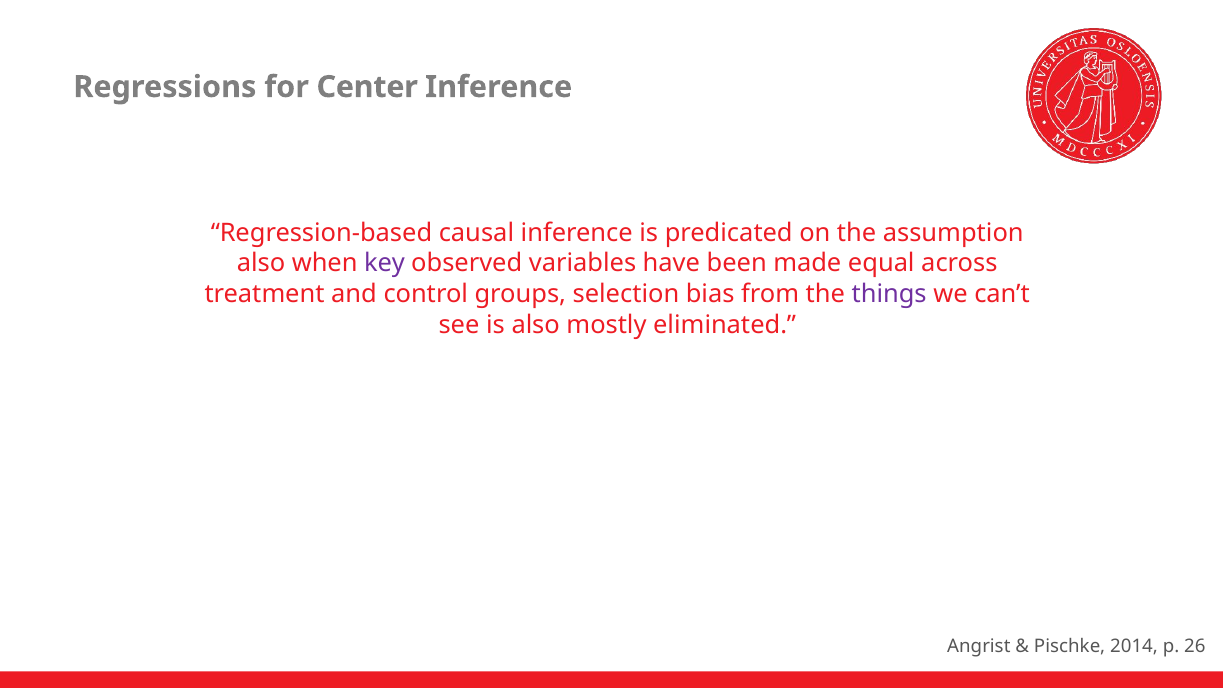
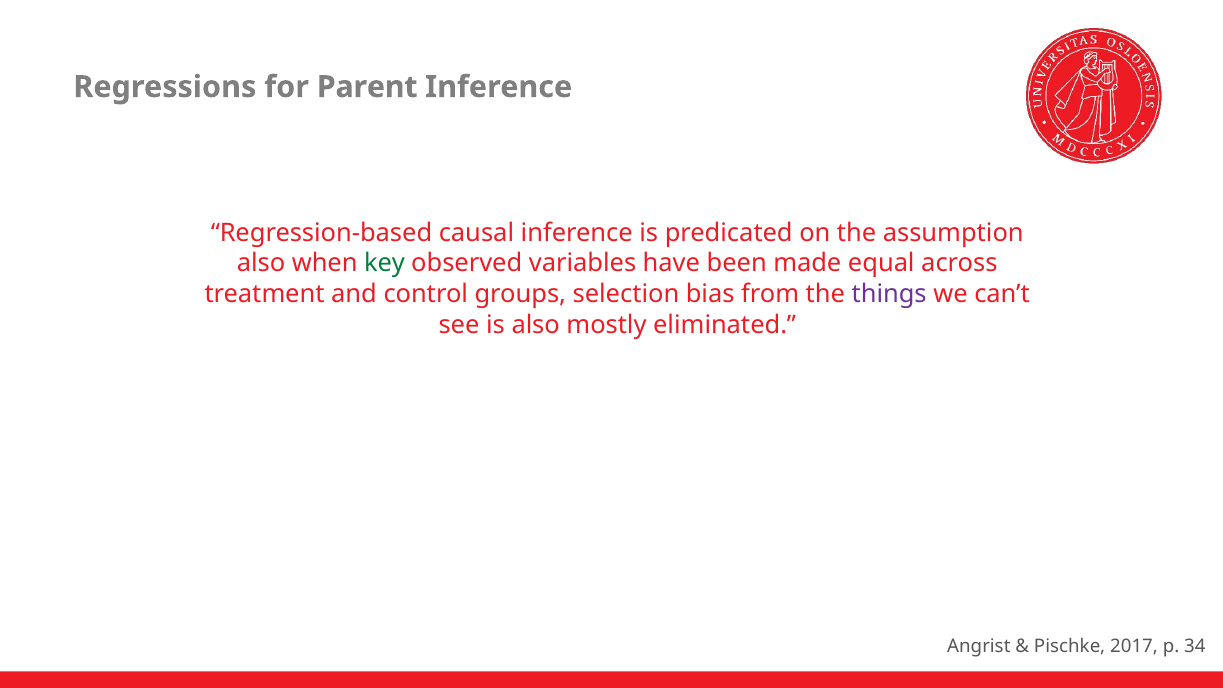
Center: Center -> Parent
key colour: purple -> green
2014: 2014 -> 2017
26: 26 -> 34
